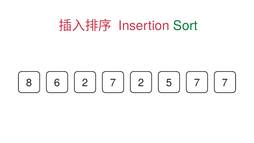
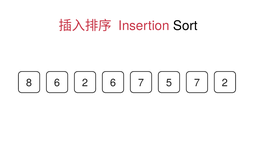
Sort colour: green -> black
6 2 7: 7 -> 6
8 2: 2 -> 7
7 7: 7 -> 2
